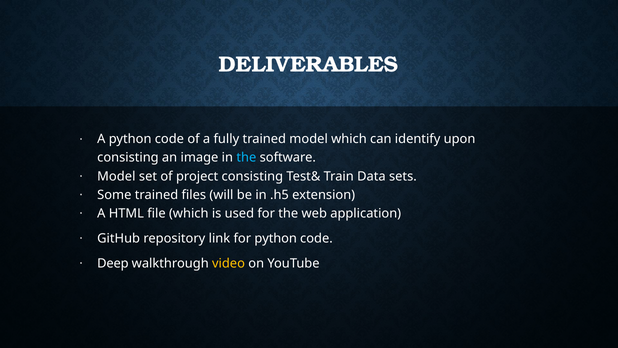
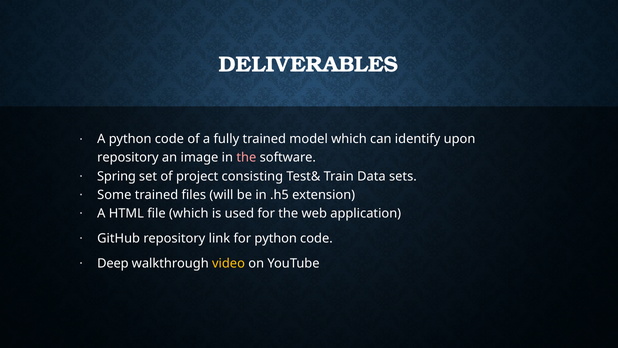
consisting at (128, 157): consisting -> repository
the at (246, 157) colour: light blue -> pink
Model at (116, 176): Model -> Spring
